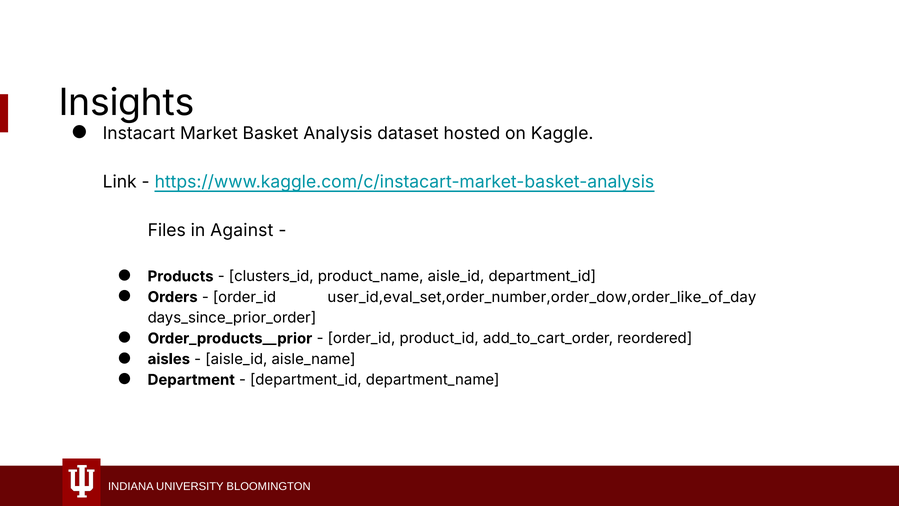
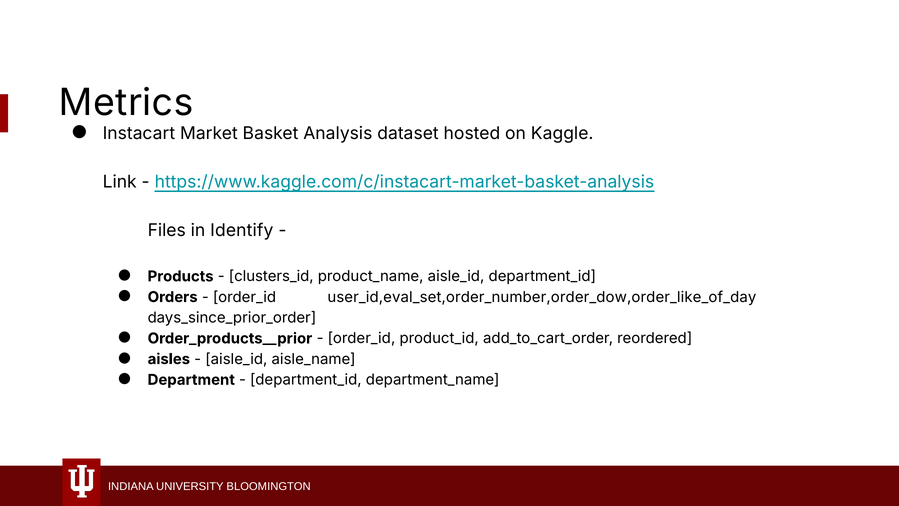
Insights: Insights -> Metrics
Against: Against -> Identify
